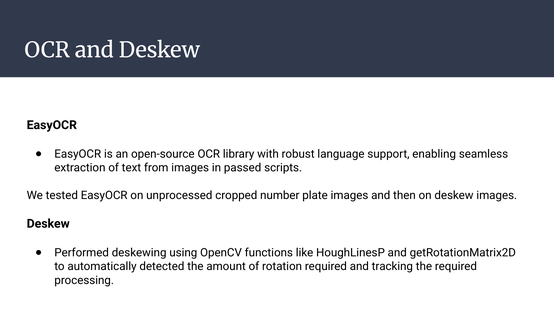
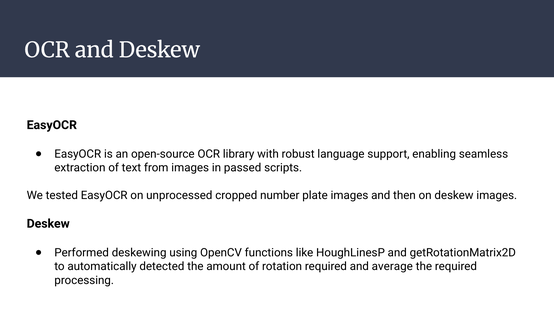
tracking: tracking -> average
